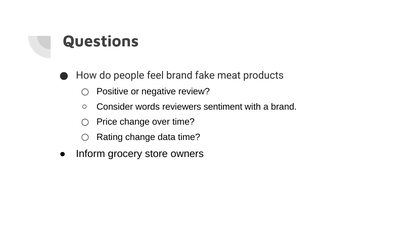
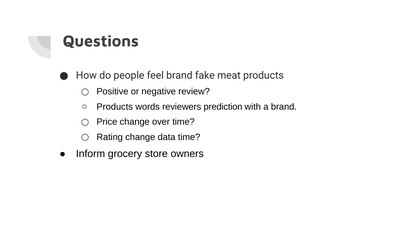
Consider at (115, 107): Consider -> Products
sentiment: sentiment -> prediction
